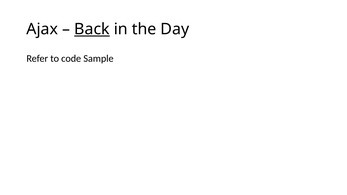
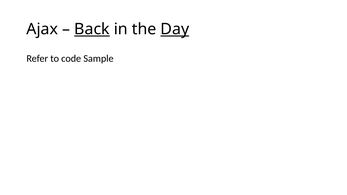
Day underline: none -> present
